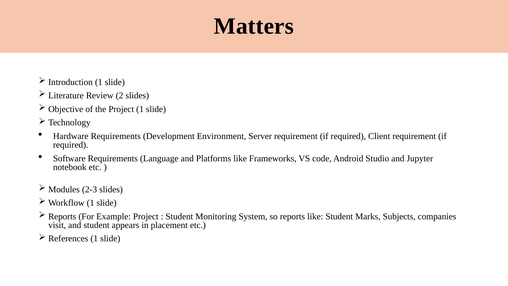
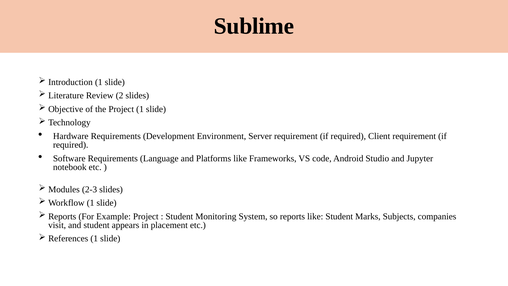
Matters: Matters -> Sublime
